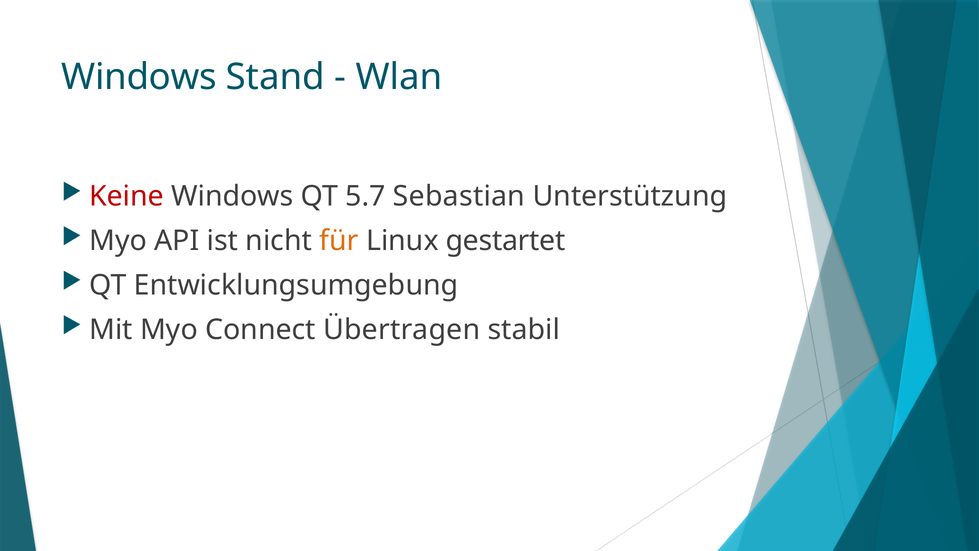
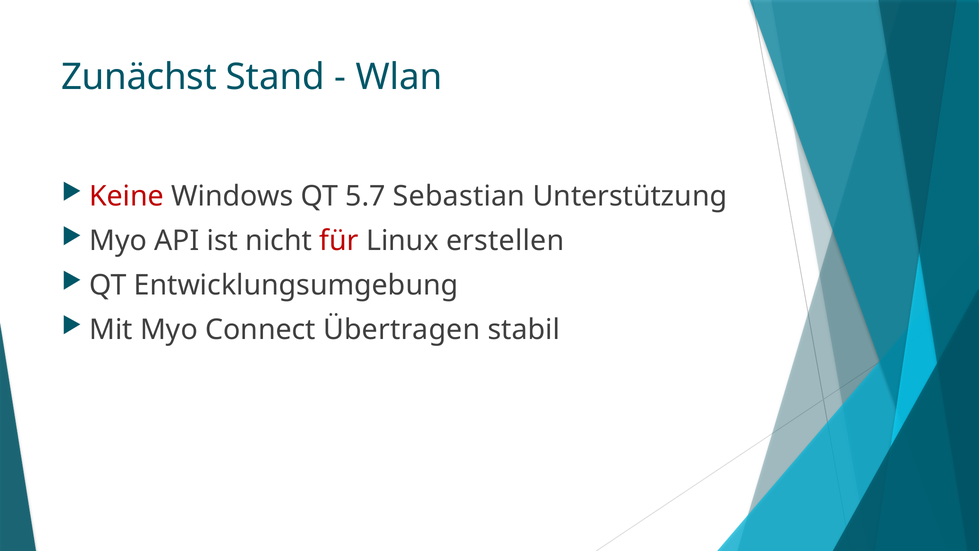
Windows at (139, 77): Windows -> Zunächst
für colour: orange -> red
gestartet: gestartet -> erstellen
